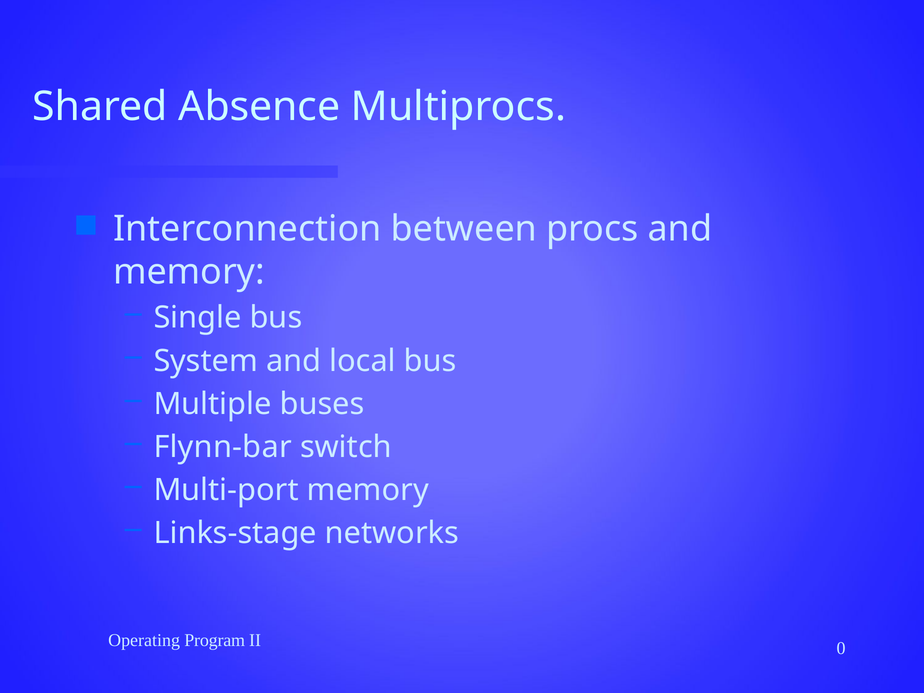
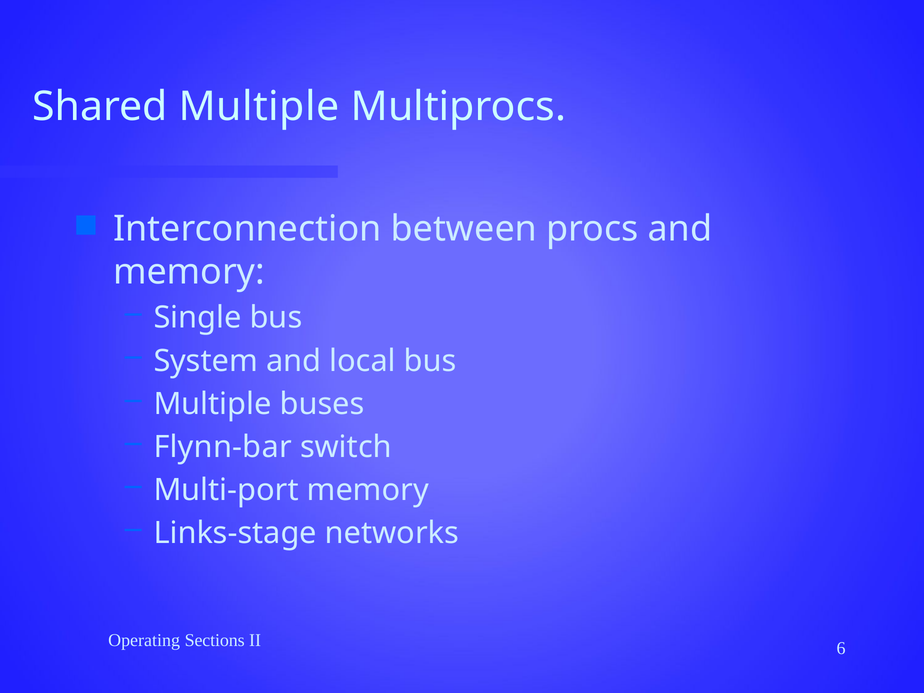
Shared Absence: Absence -> Multiple
Program: Program -> Sections
0: 0 -> 6
